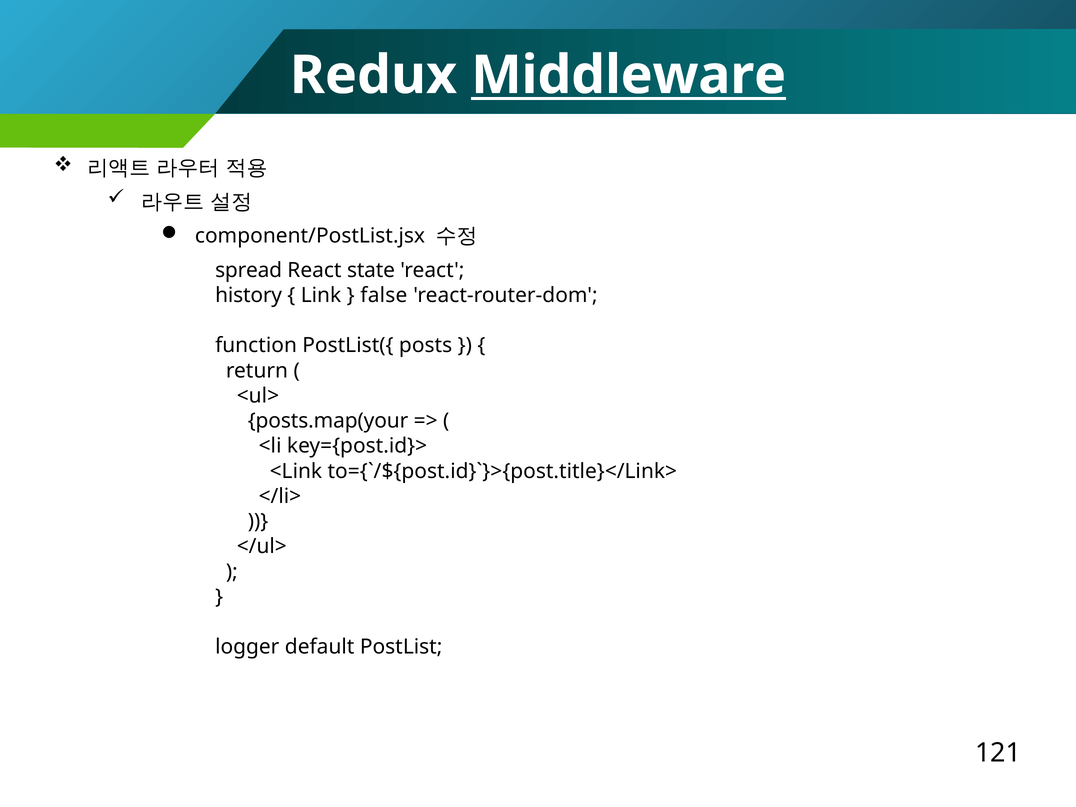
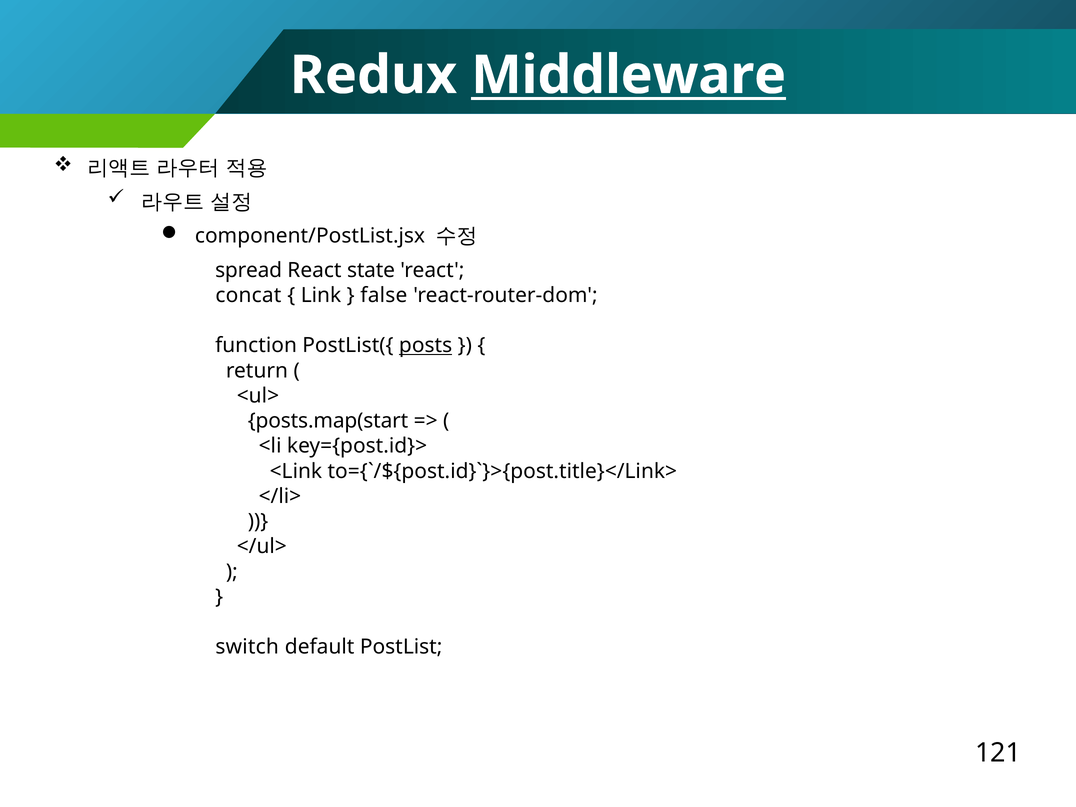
history: history -> concat
posts underline: none -> present
posts.map(your: posts.map(your -> posts.map(start
logger: logger -> switch
